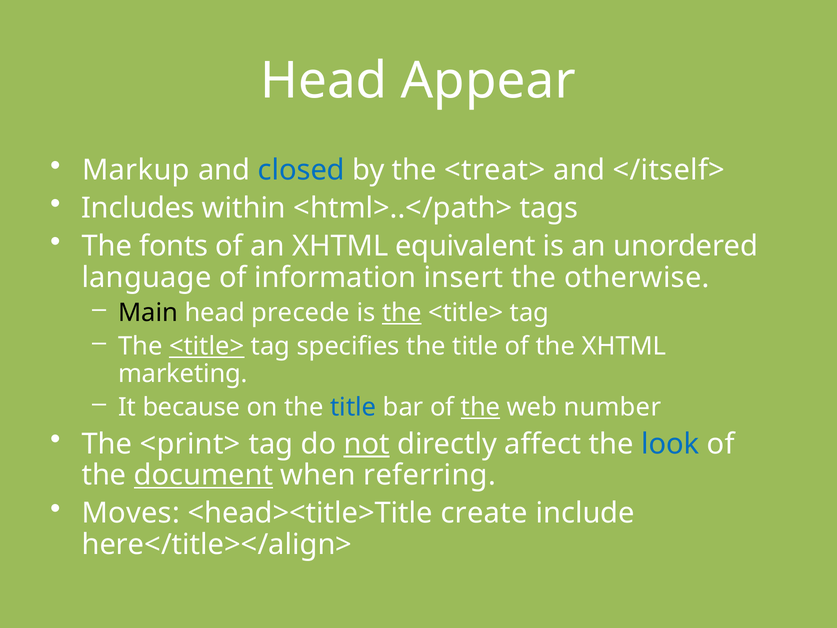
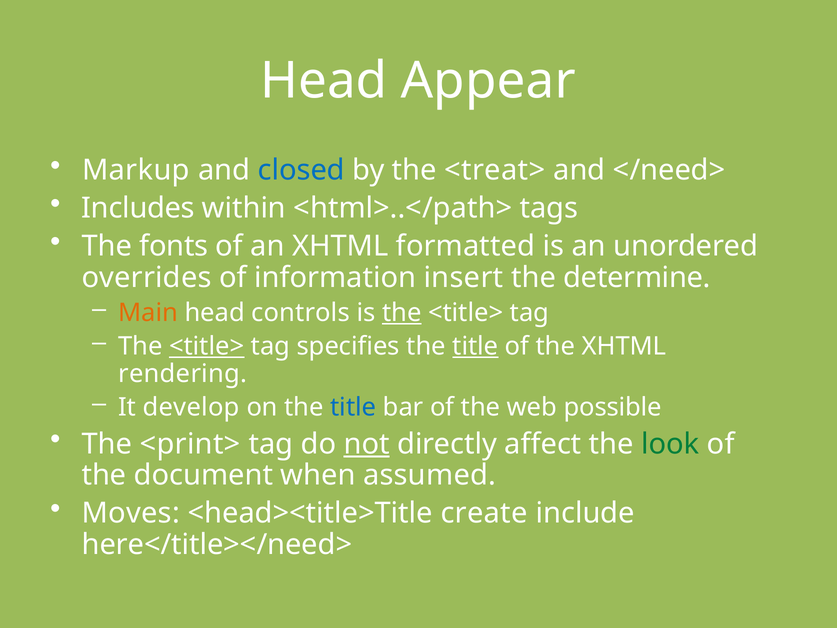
</itself>: </itself> -> </need>
equivalent: equivalent -> formatted
language: language -> overrides
otherwise: otherwise -> determine
Main colour: black -> orange
precede: precede -> controls
title at (475, 346) underline: none -> present
marketing: marketing -> rendering
because: because -> develop
the at (481, 407) underline: present -> none
number: number -> possible
look colour: blue -> green
document underline: present -> none
referring: referring -> assumed
here</title></align>: here</title></align> -> here</title></need>
